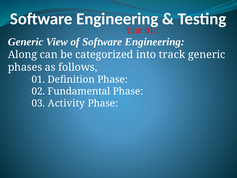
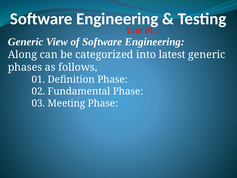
track: track -> latest
Activity: Activity -> Meeting
